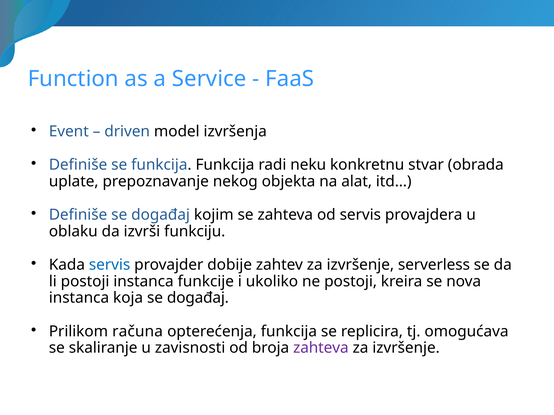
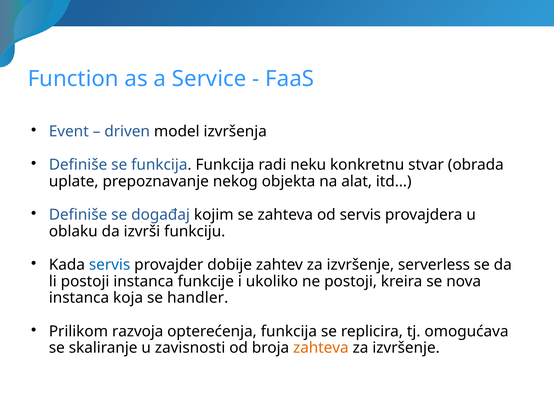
koja se događaj: događaj -> handler
računa: računa -> razvoja
zahteva at (321, 348) colour: purple -> orange
